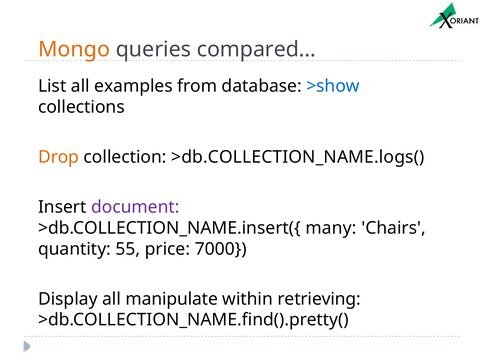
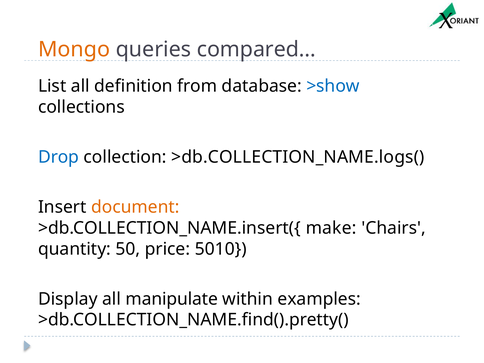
examples: examples -> definition
Drop colour: orange -> blue
document colour: purple -> orange
many: many -> make
55: 55 -> 50
7000: 7000 -> 5010
retrieving: retrieving -> examples
